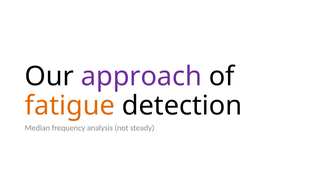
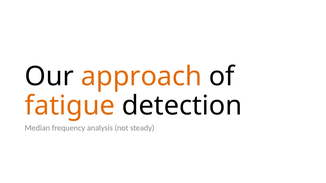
approach colour: purple -> orange
